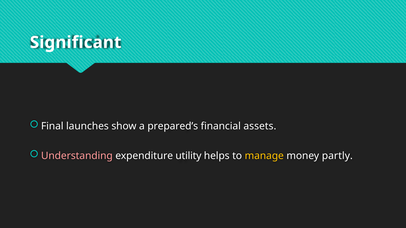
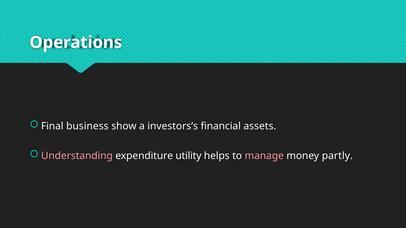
Significant: Significant -> Operations
launches: launches -> business
prepared’s: prepared’s -> investors’s
manage colour: yellow -> pink
